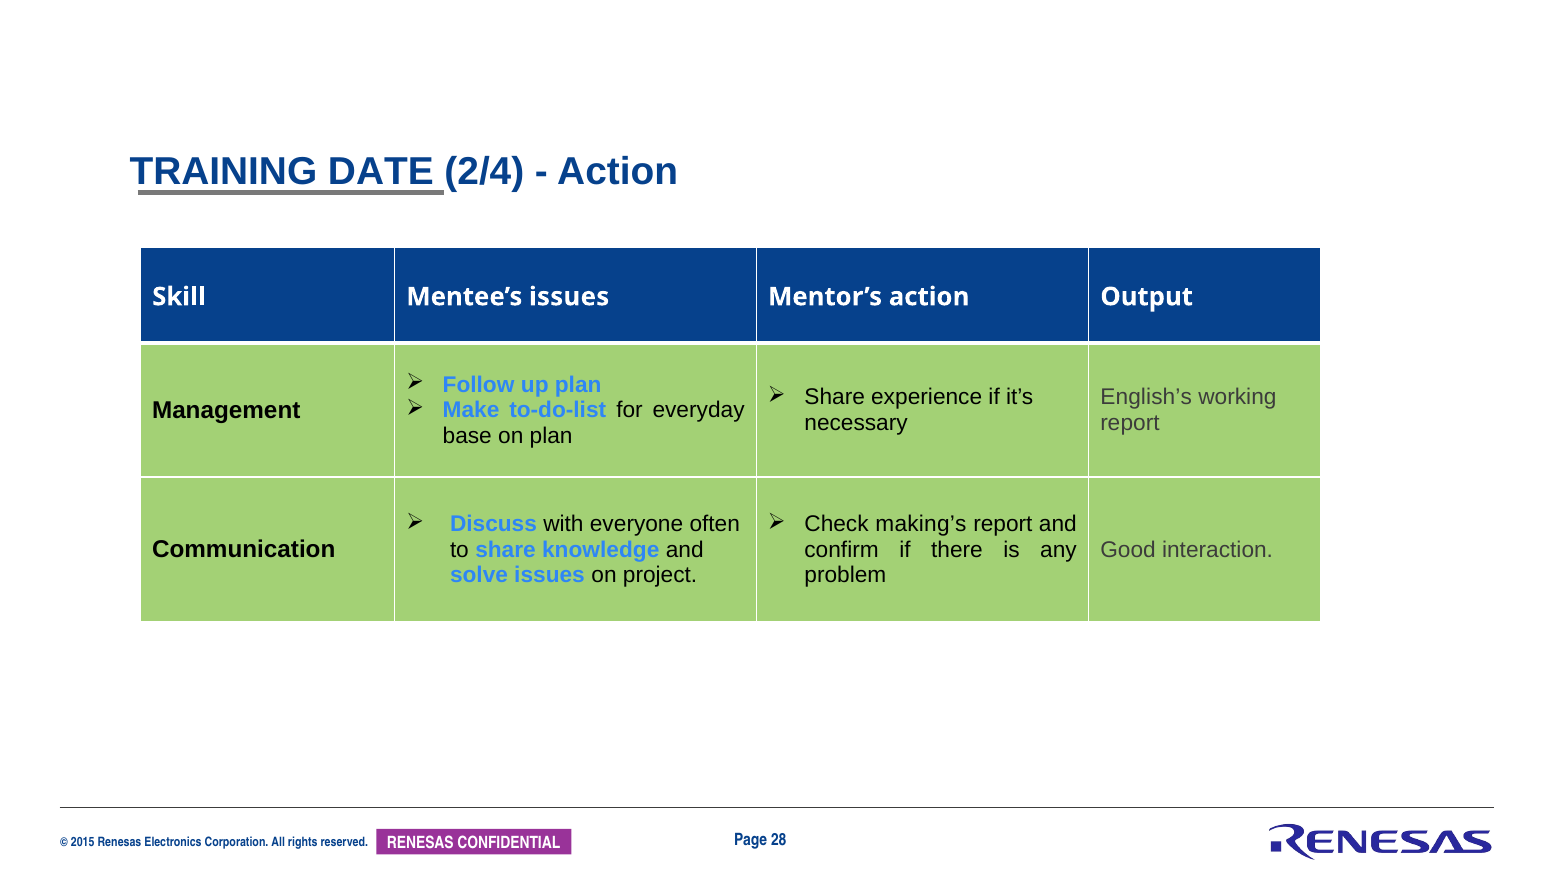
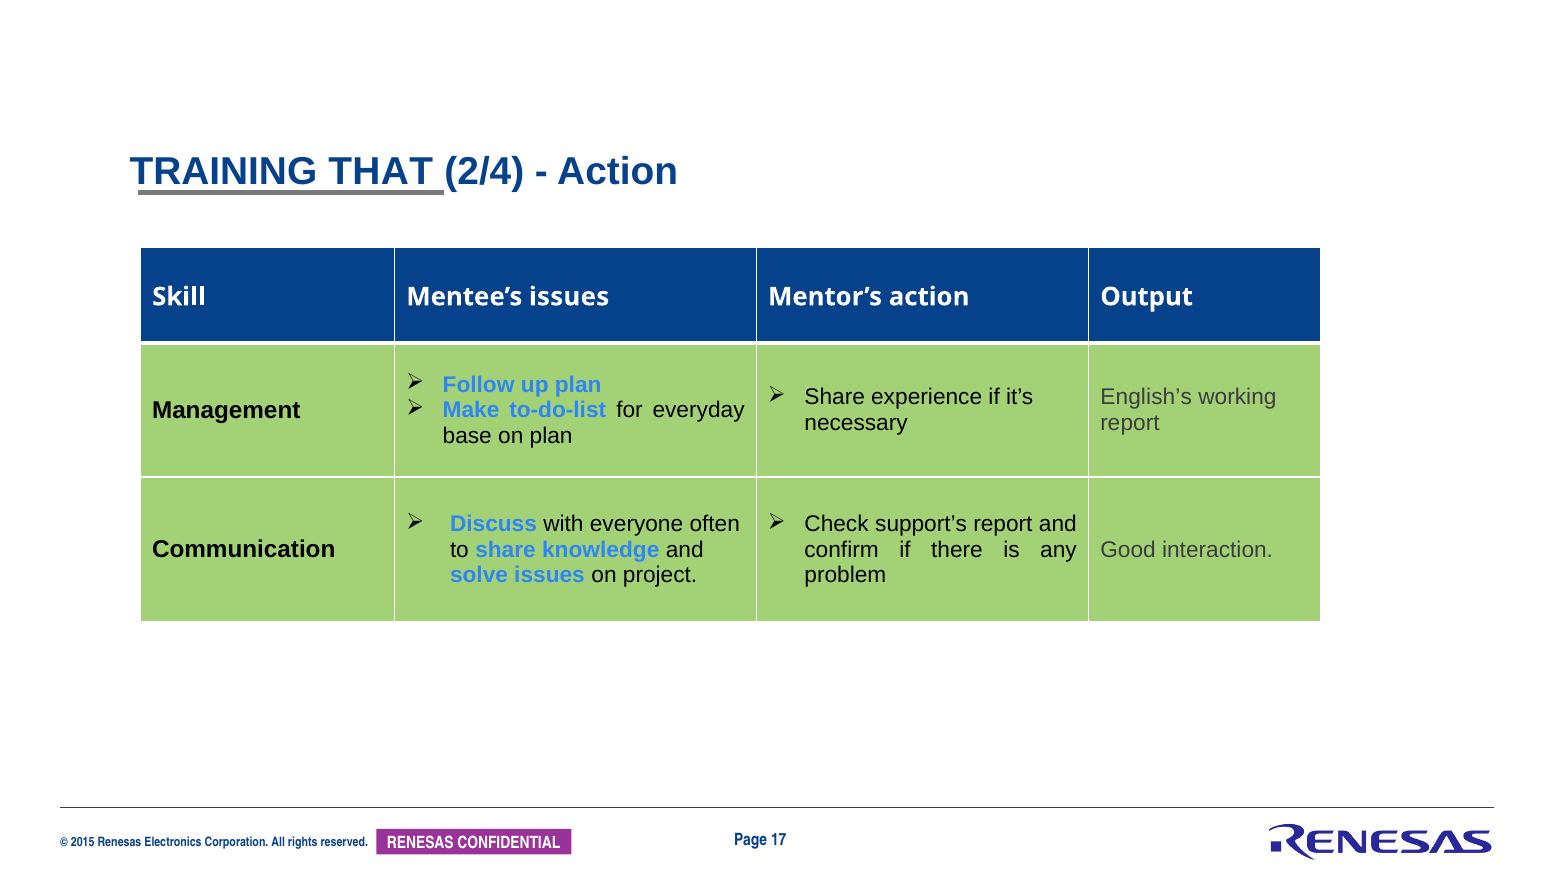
DATE: DATE -> THAT
making’s: making’s -> support’s
28: 28 -> 17
